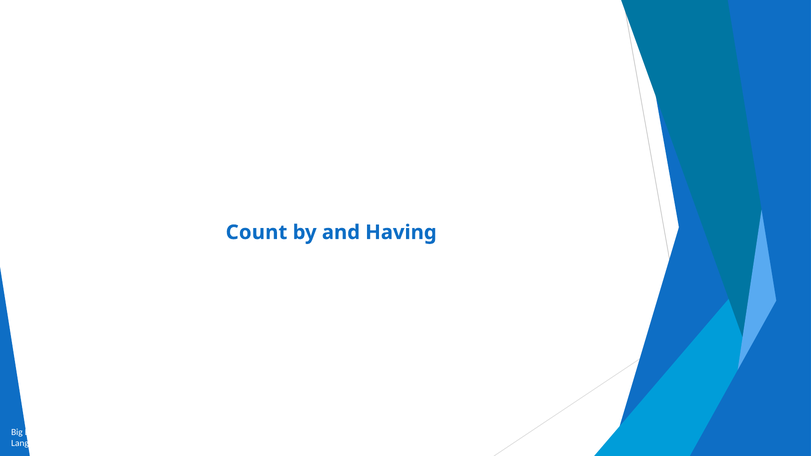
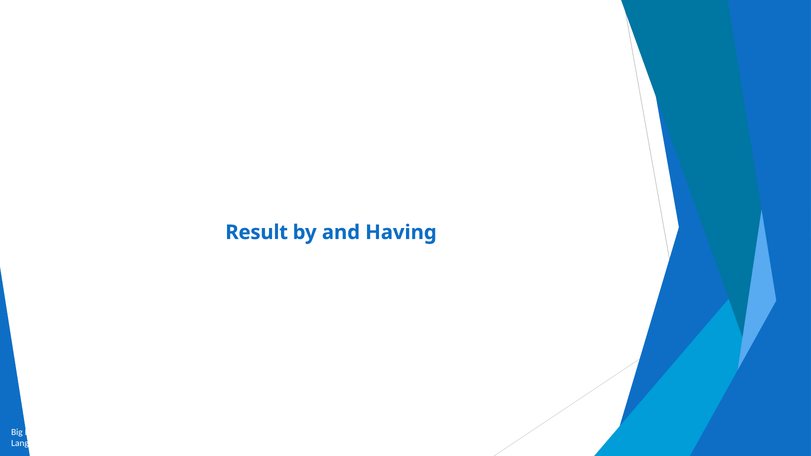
Count: Count -> Result
